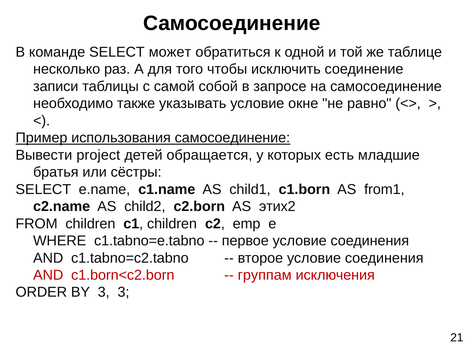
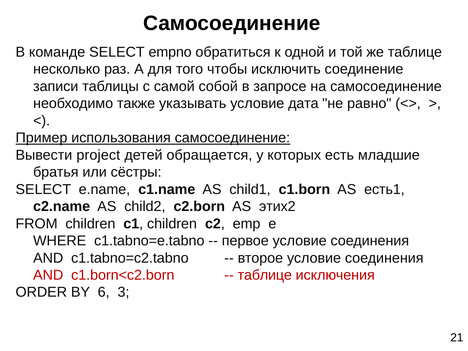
может: может -> empno
окне: окне -> дата
from1: from1 -> есть1
группам at (265, 275): группам -> таблице
BY 3: 3 -> 6
